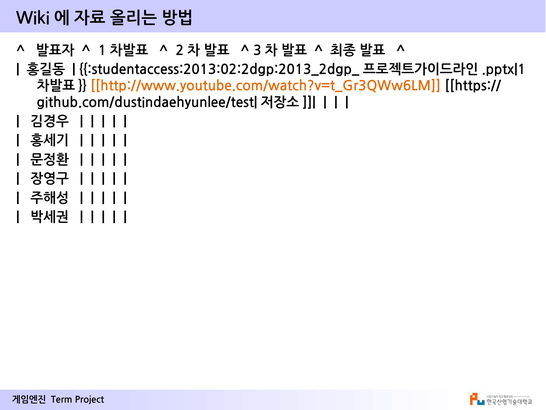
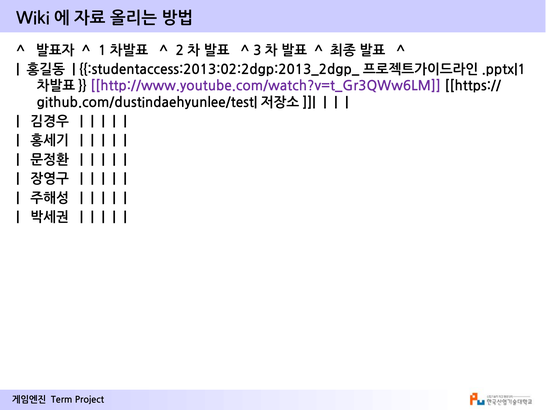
http://www.youtube.com/watch?v=t_Gr3QWw6LM colour: orange -> purple
